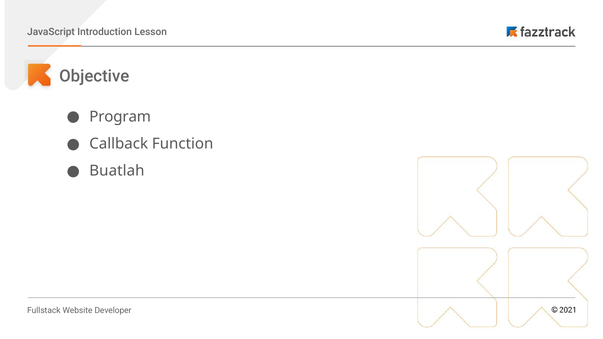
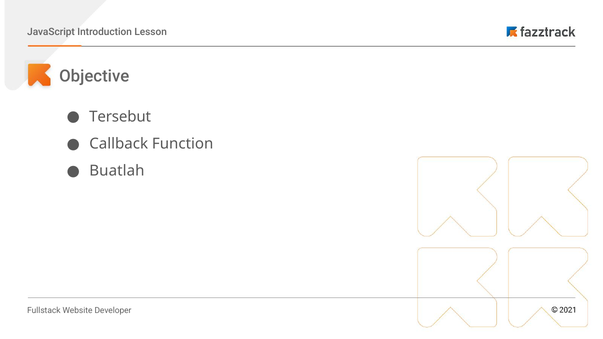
Program: Program -> Tersebut
